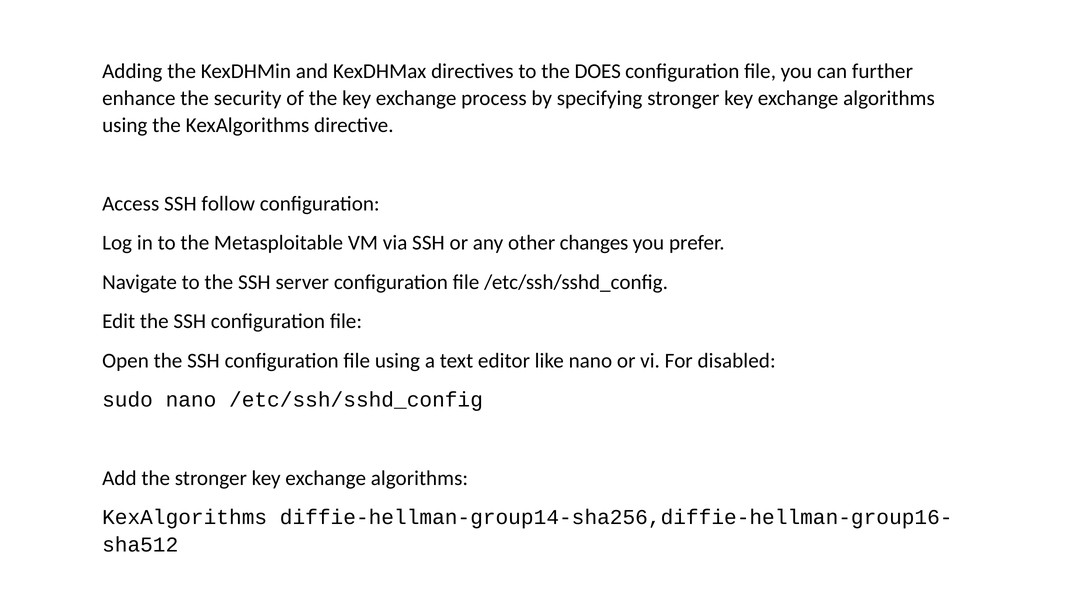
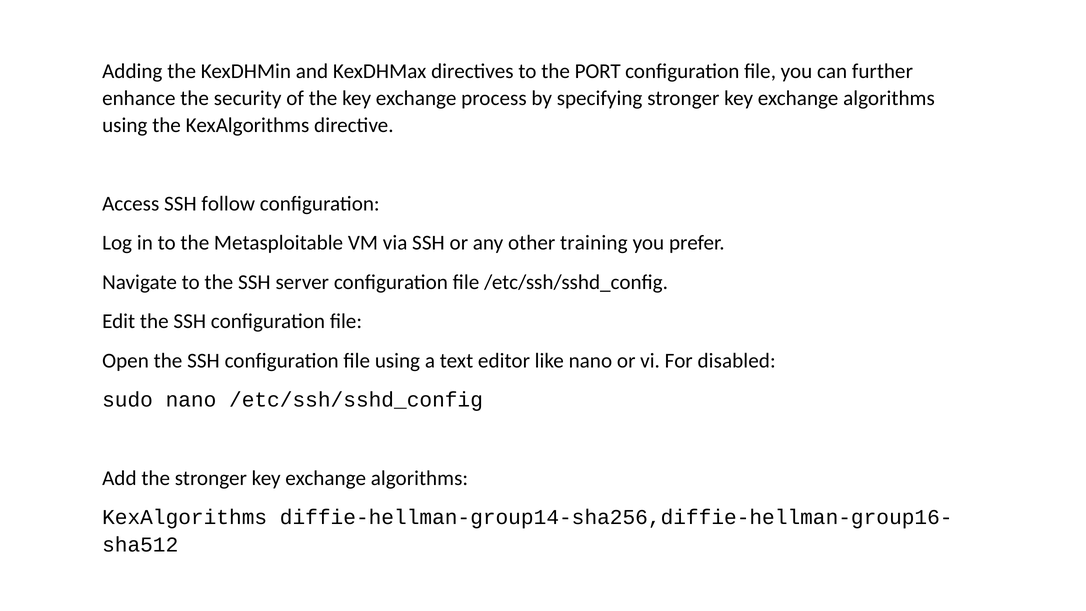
DOES: DOES -> PORT
changes: changes -> training
